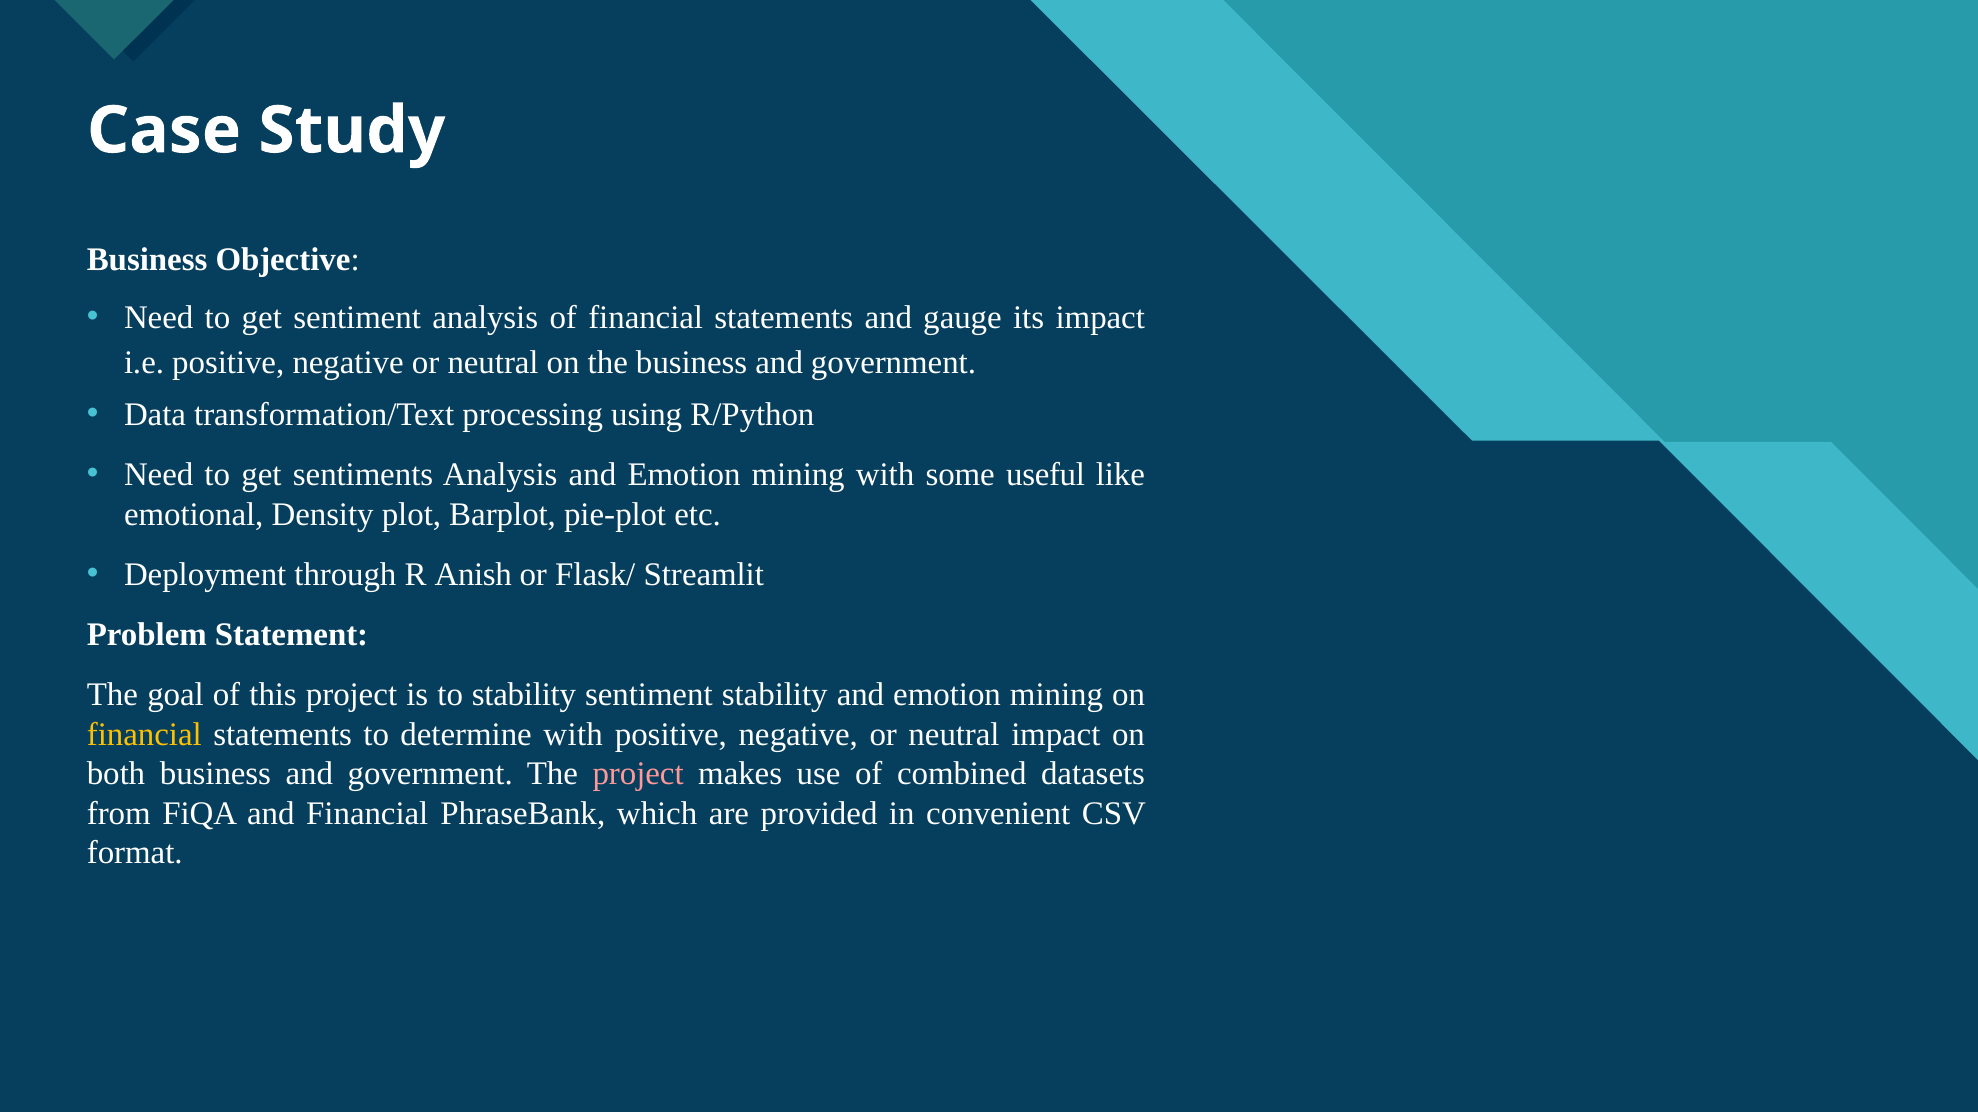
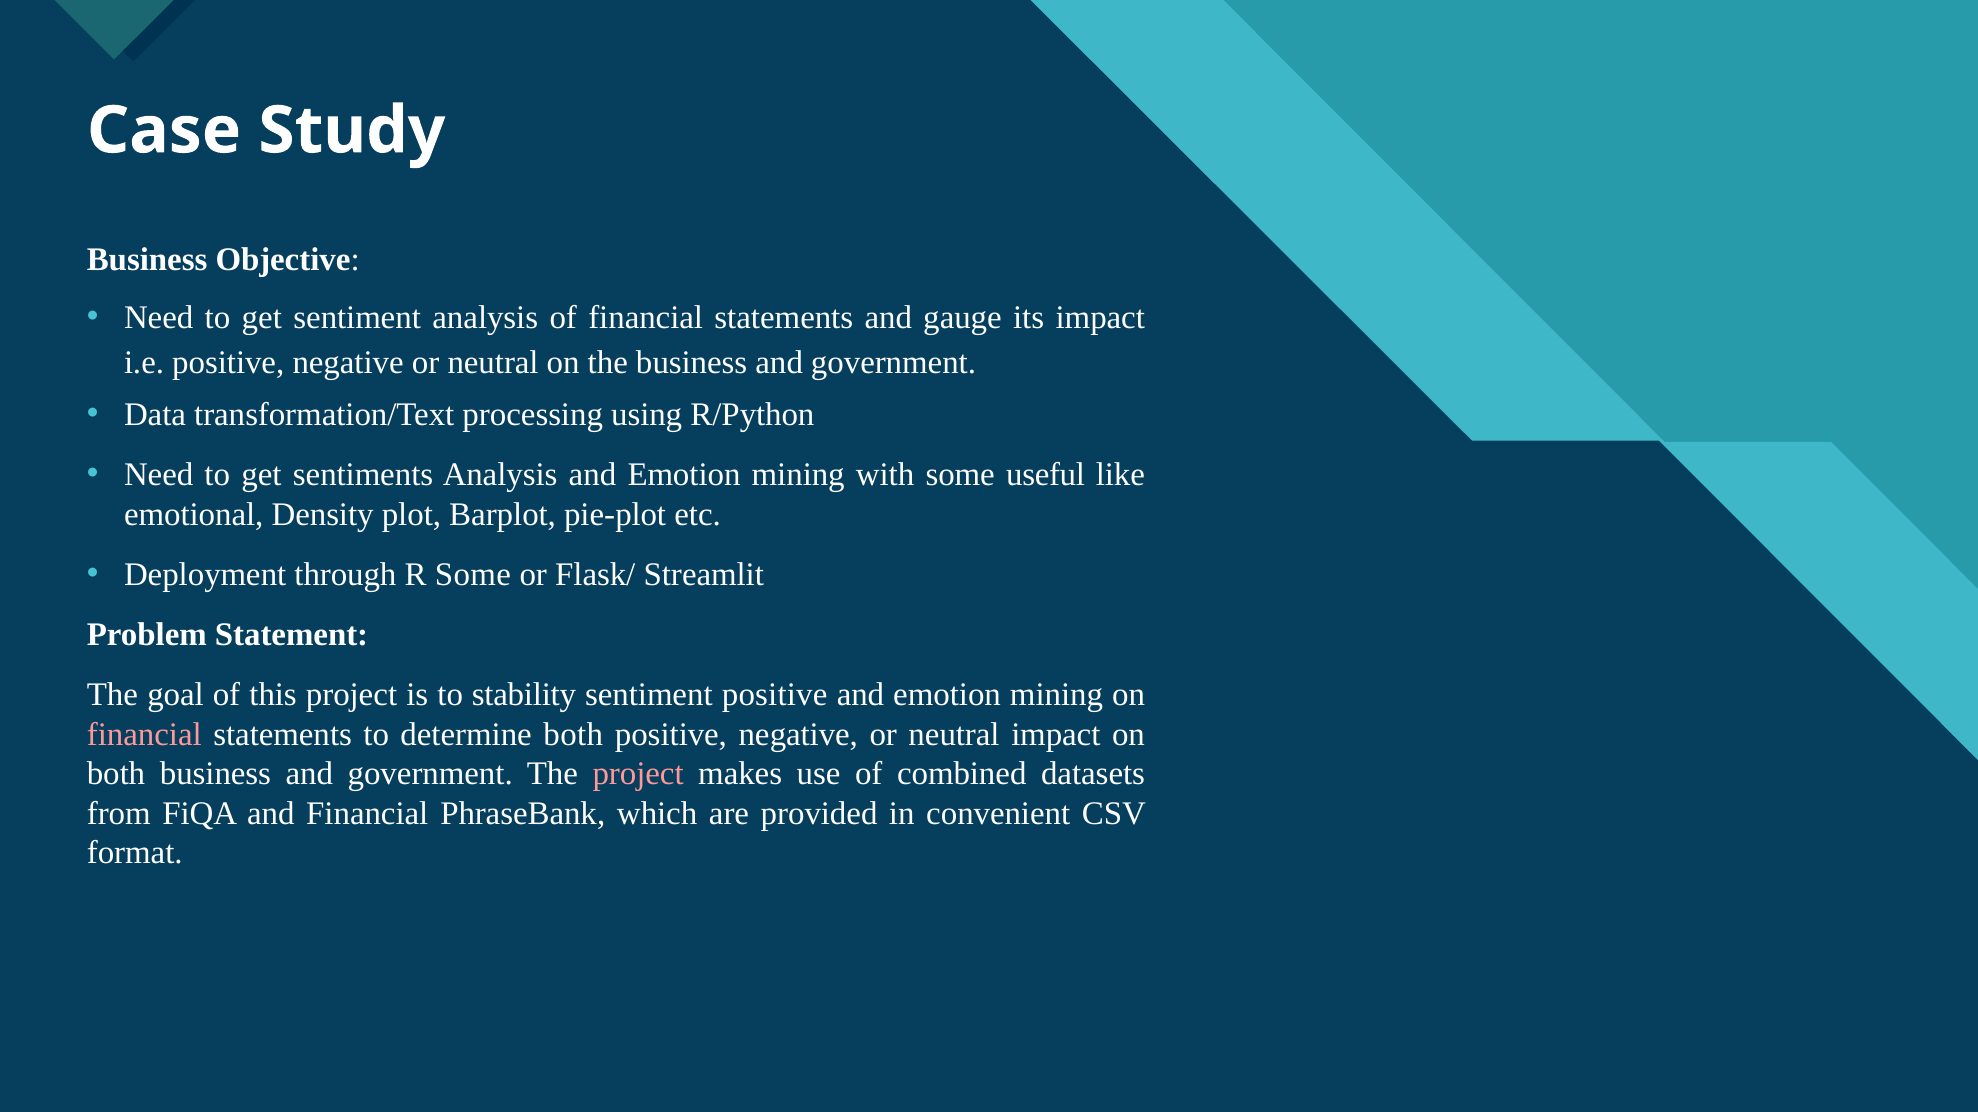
R Anish: Anish -> Some
sentiment stability: stability -> positive
financial at (144, 735) colour: yellow -> pink
determine with: with -> both
